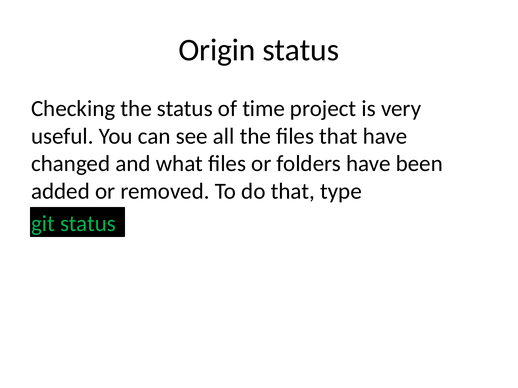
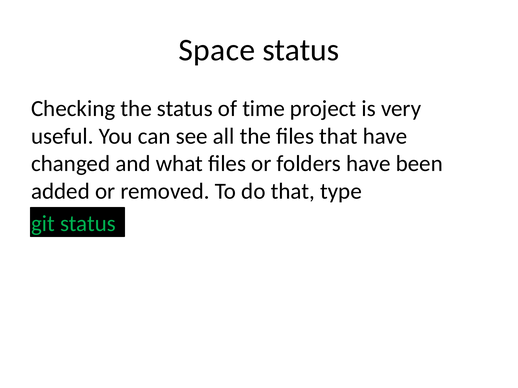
Origin: Origin -> Space
